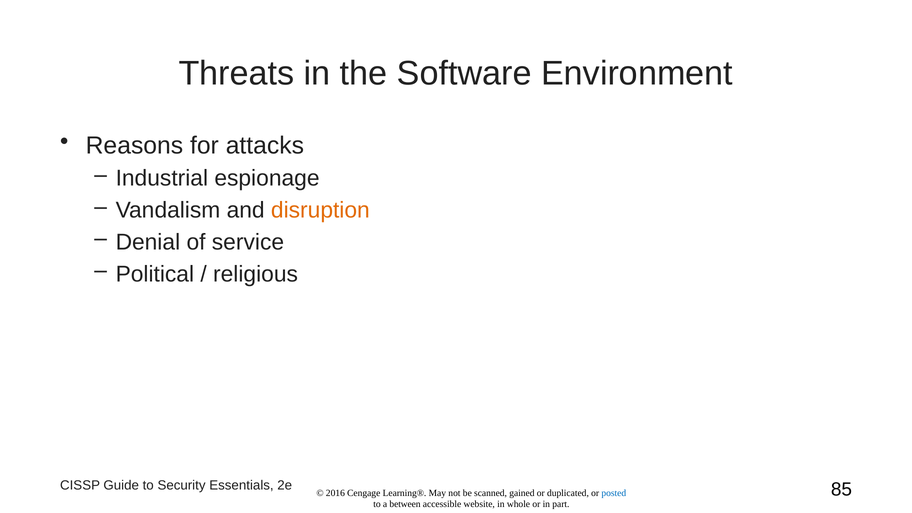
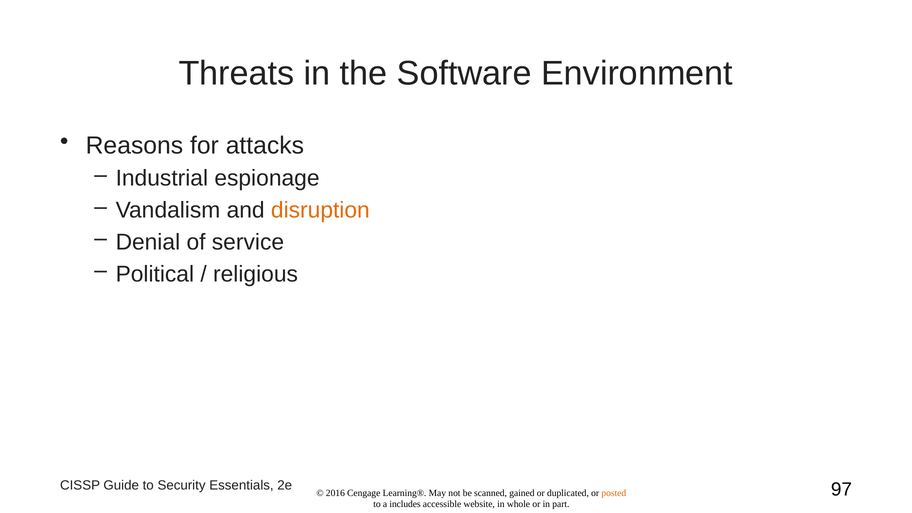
85: 85 -> 97
posted colour: blue -> orange
between: between -> includes
